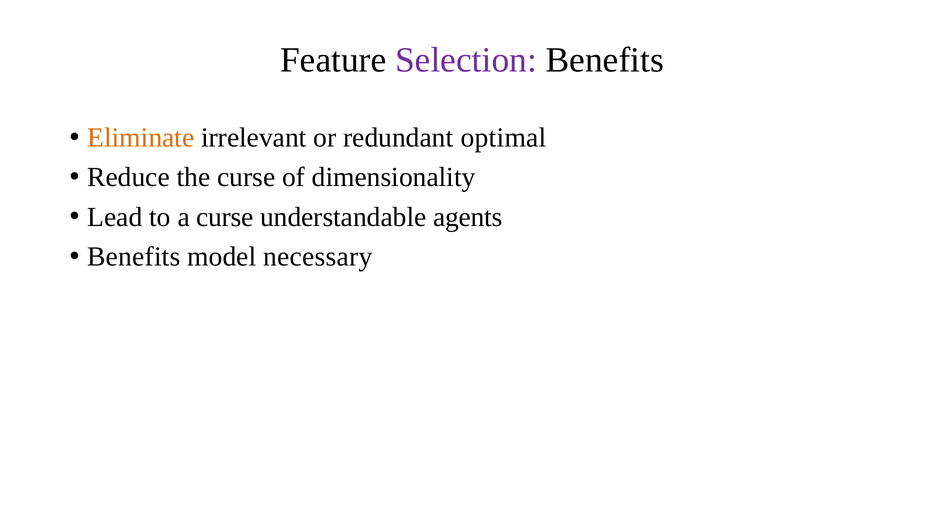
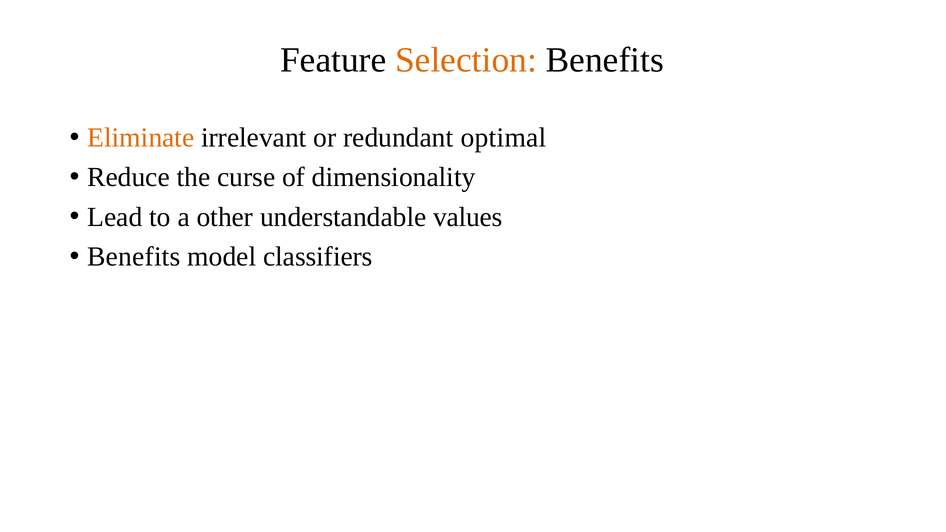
Selection colour: purple -> orange
a curse: curse -> other
agents: agents -> values
necessary: necessary -> classifiers
